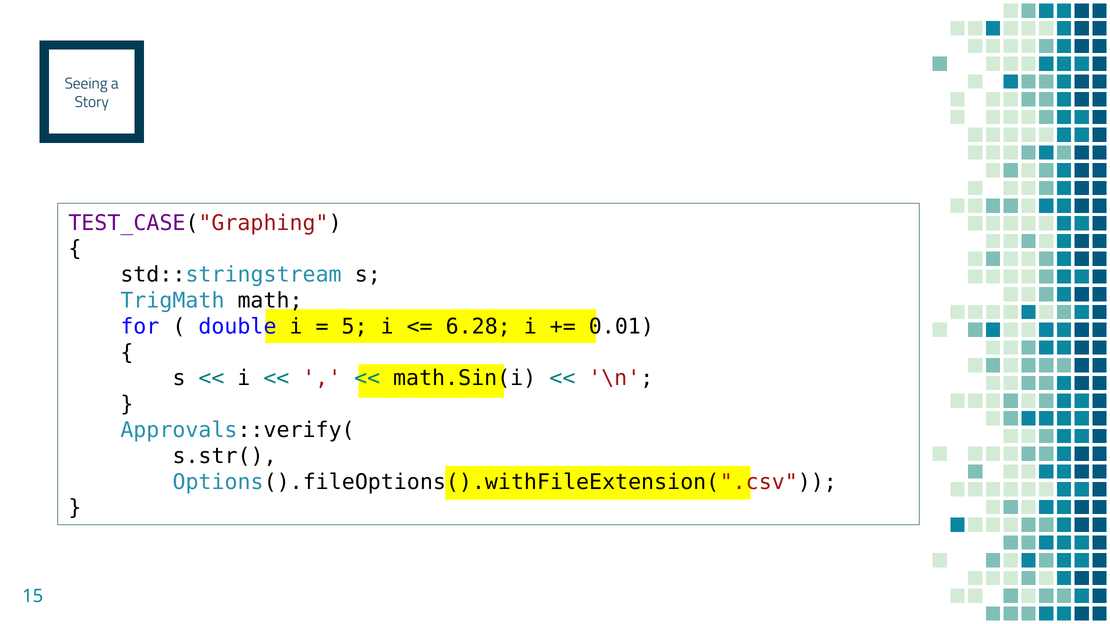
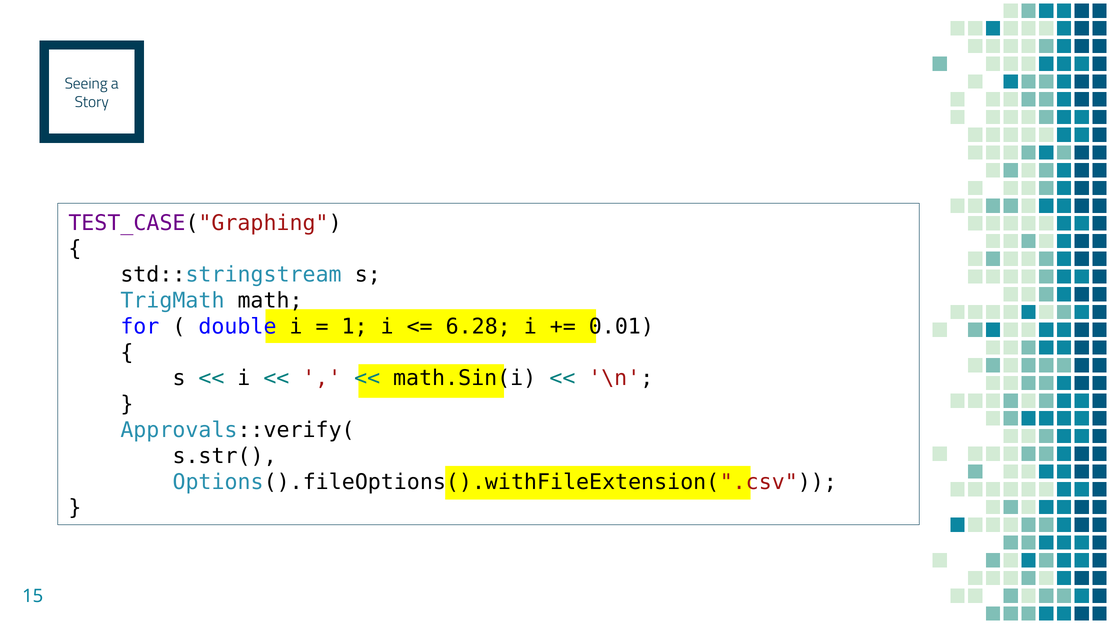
5: 5 -> 1
